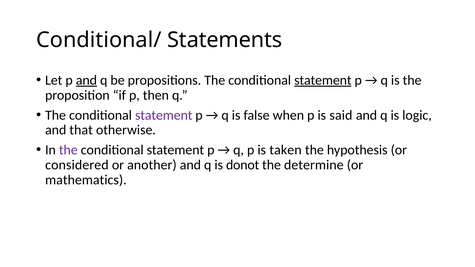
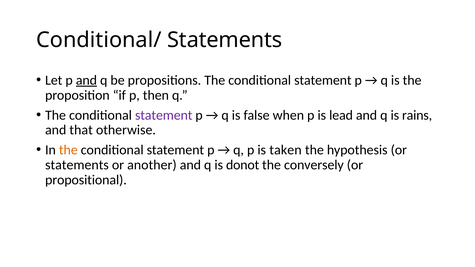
statement at (323, 80) underline: present -> none
said: said -> lead
logic: logic -> rains
the at (68, 150) colour: purple -> orange
considered at (77, 165): considered -> statements
determine: determine -> conversely
mathematics: mathematics -> propositional
